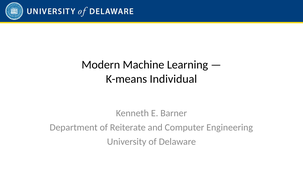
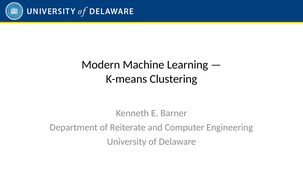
Individual: Individual -> Clustering
